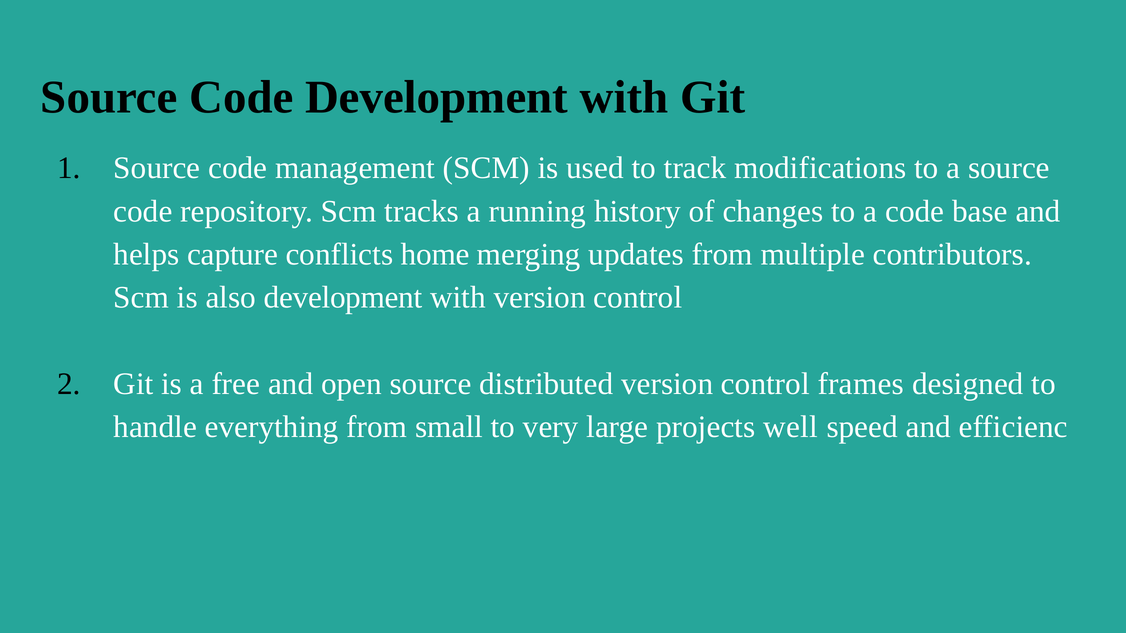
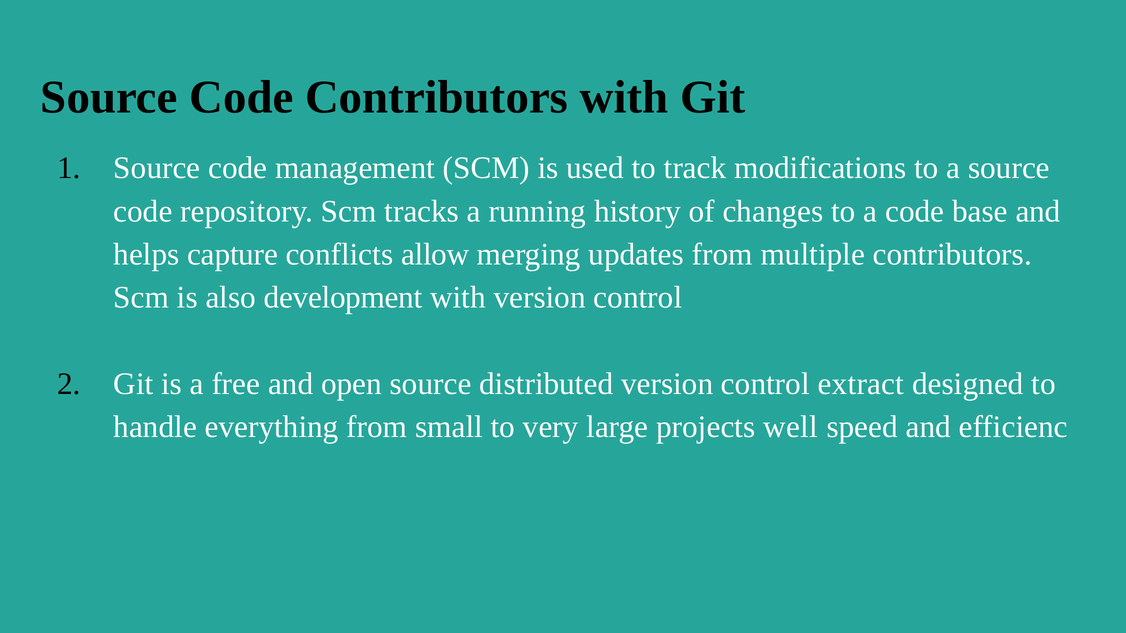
Code Development: Development -> Contributors
home: home -> allow
frames: frames -> extract
